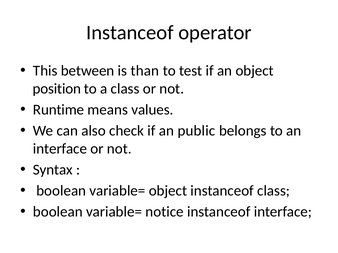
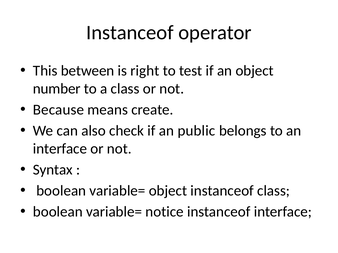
than: than -> right
position: position -> number
Runtime: Runtime -> Because
values: values -> create
